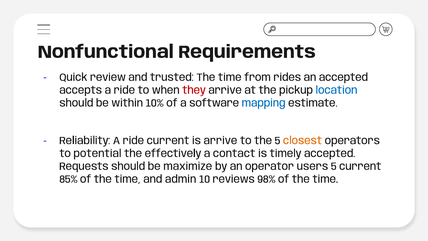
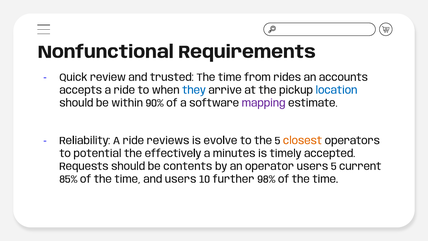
an accepted: accepted -> accounts
they colour: red -> blue
10%: 10% -> 90%
mapping colour: blue -> purple
ride current: current -> reviews
is arrive: arrive -> evolve
contact: contact -> minutes
maximize: maximize -> contents
and admin: admin -> users
reviews: reviews -> further
